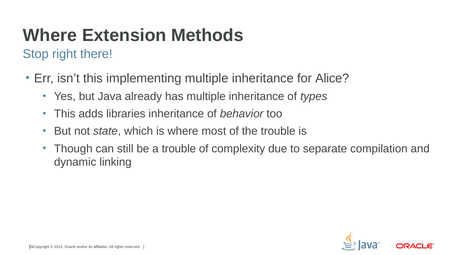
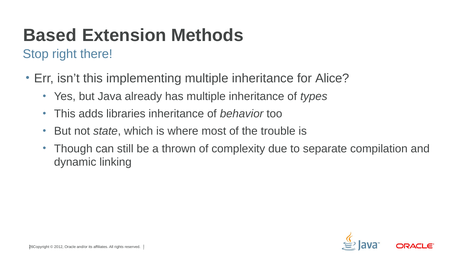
Where at (50, 35): Where -> Based
a trouble: trouble -> thrown
